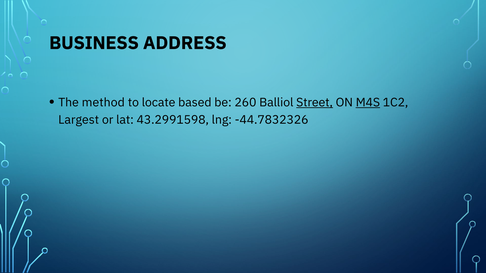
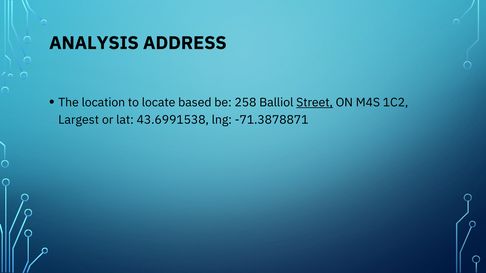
BUSINESS: BUSINESS -> ANALYSIS
method: method -> location
260: 260 -> 258
M4S underline: present -> none
43.2991598: 43.2991598 -> 43.6991538
-44.7832326: -44.7832326 -> -71.3878871
